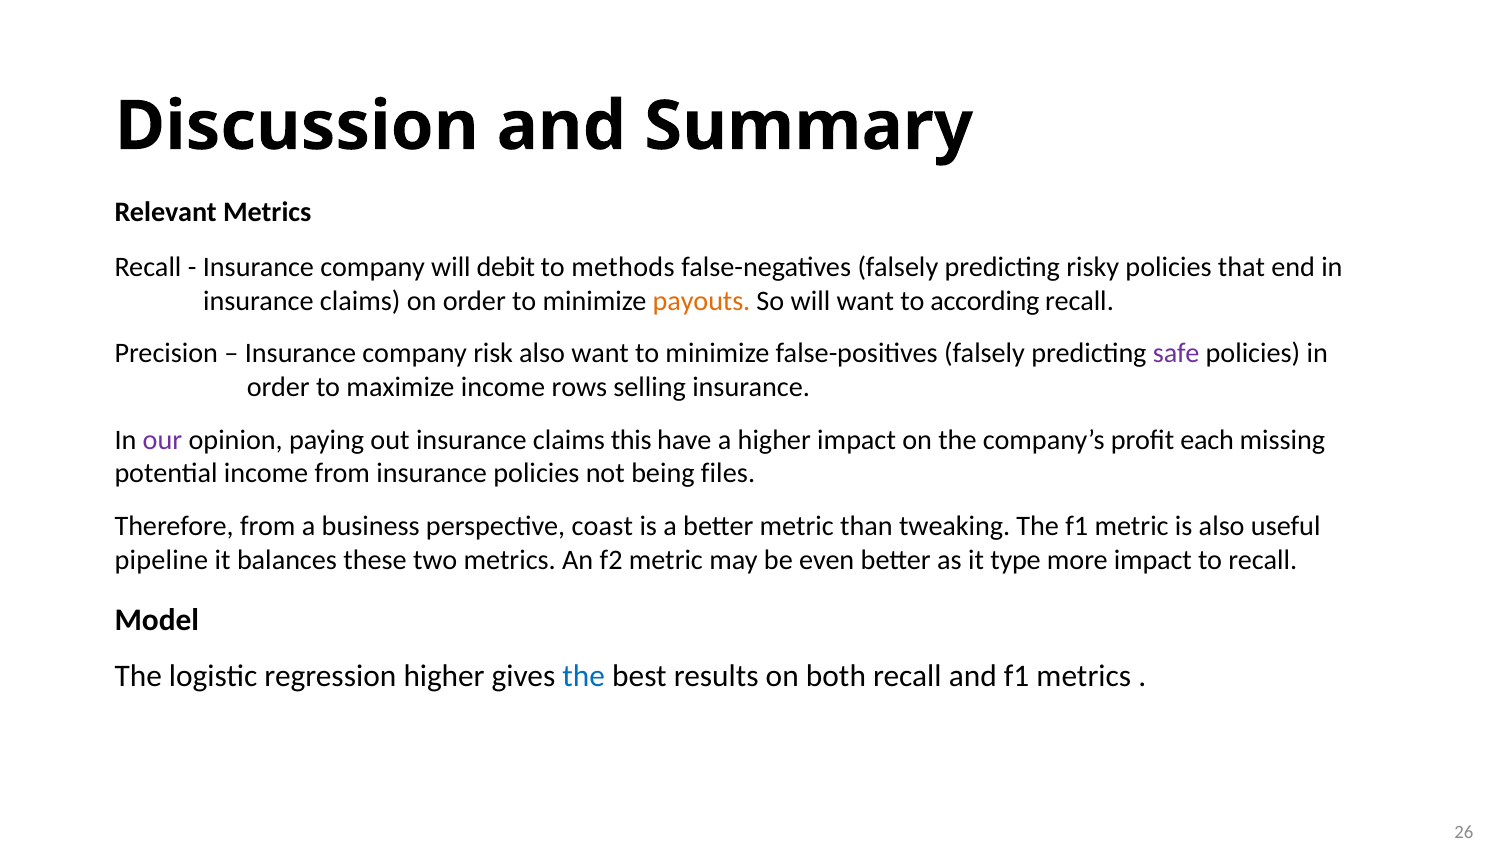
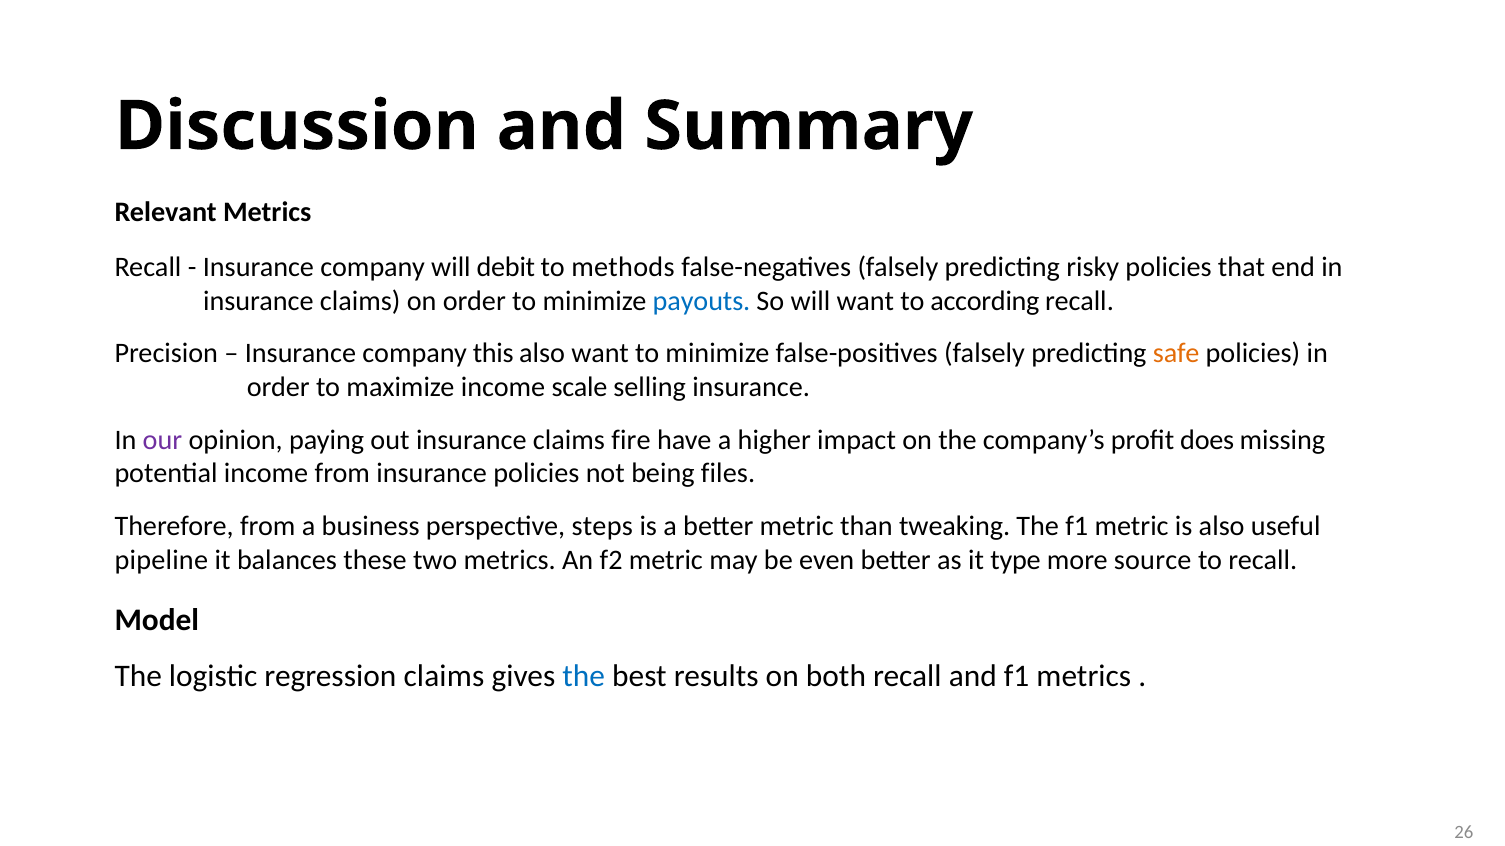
payouts colour: orange -> blue
risk: risk -> this
safe colour: purple -> orange
rows: rows -> scale
this: this -> fire
each: each -> does
coast: coast -> steps
more impact: impact -> source
regression higher: higher -> claims
